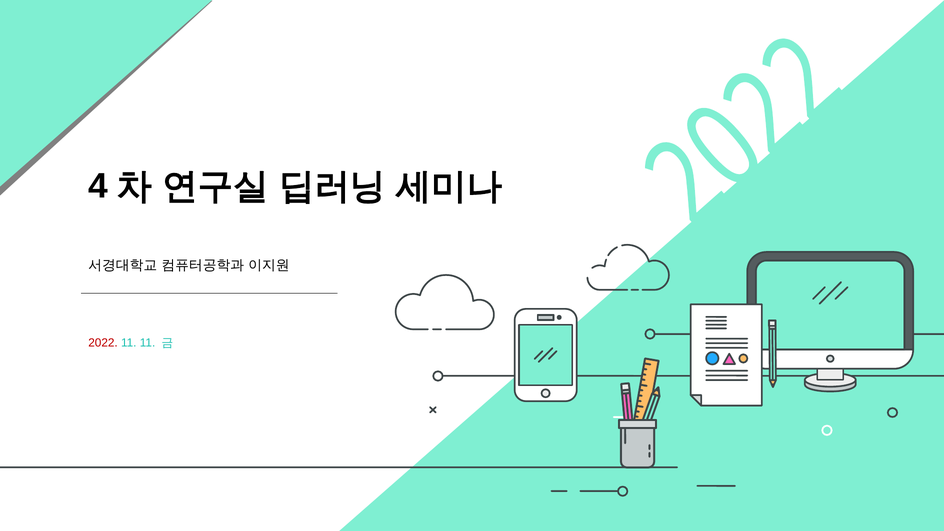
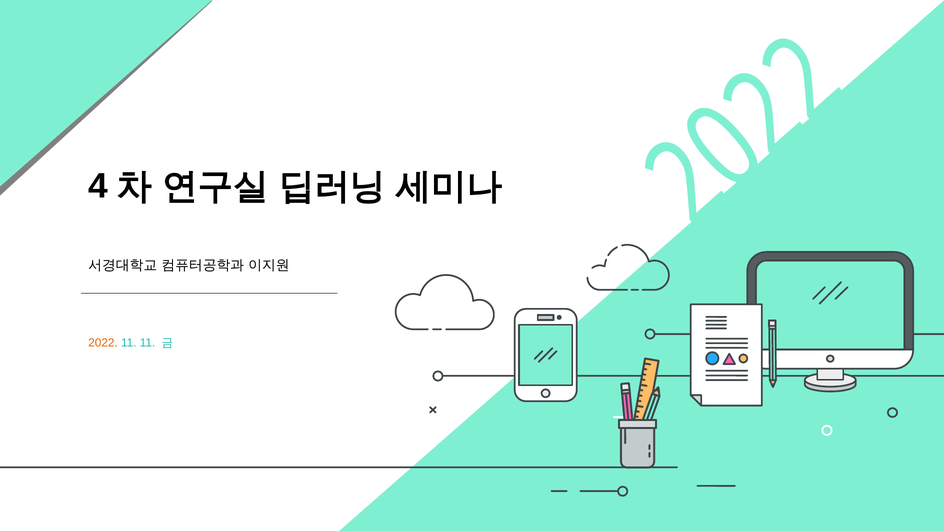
2022 colour: red -> orange
